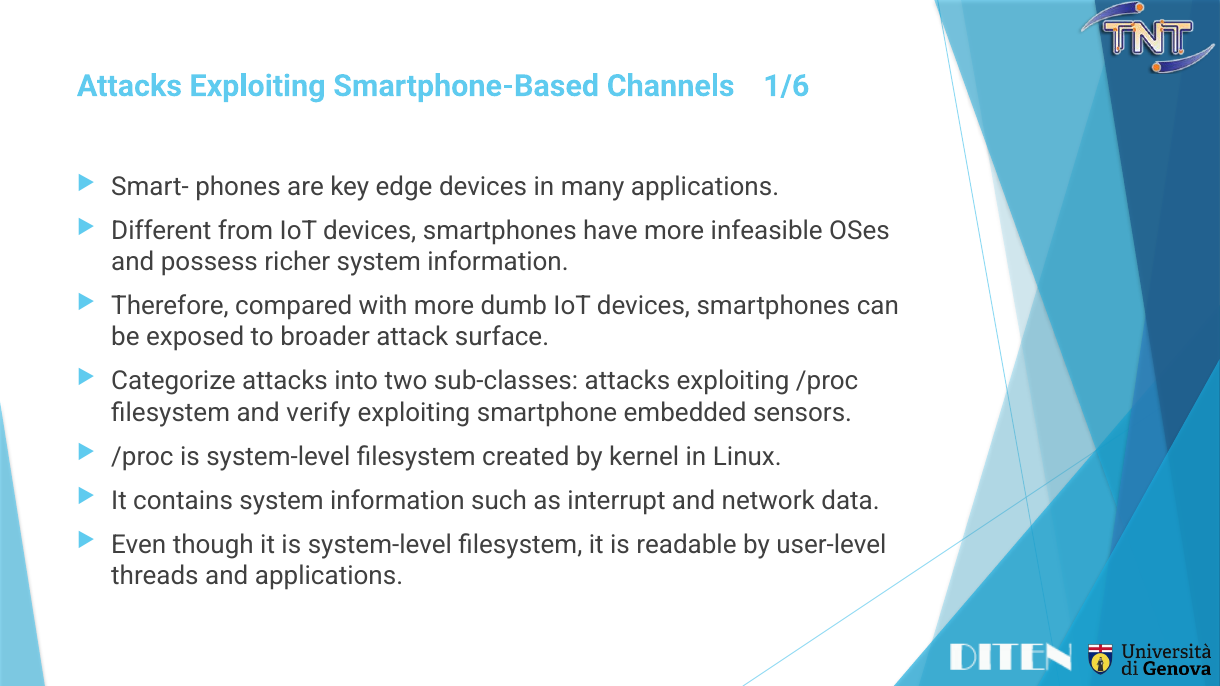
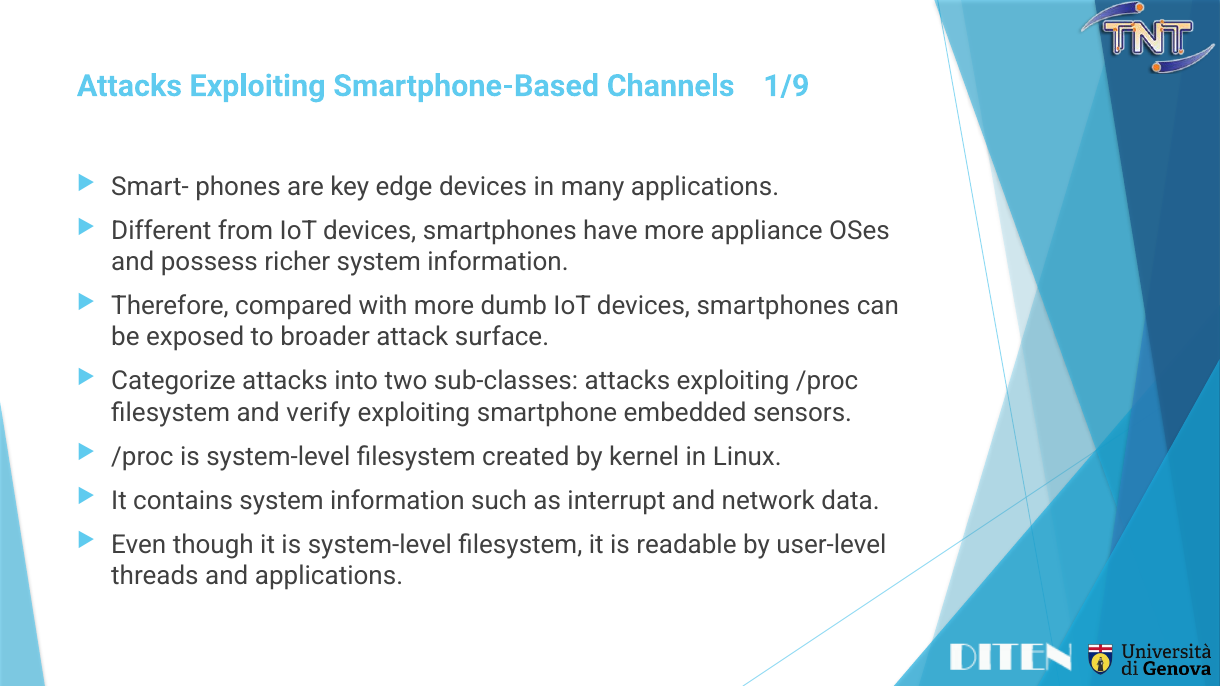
1/6: 1/6 -> 1/9
infeasible: infeasible -> appliance
